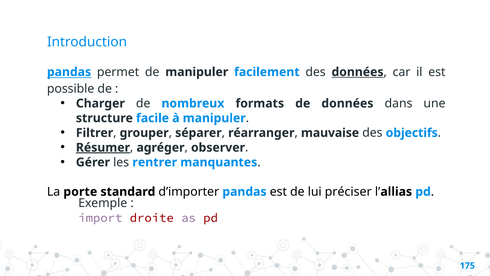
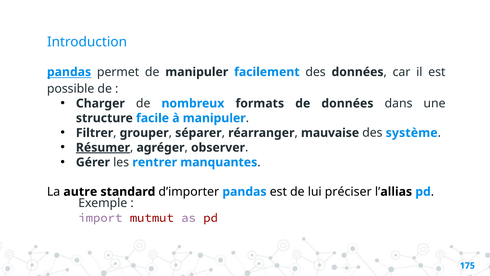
données at (358, 72) underline: present -> none
objectifs: objectifs -> système
porte: porte -> autre
droite: droite -> mutmut
